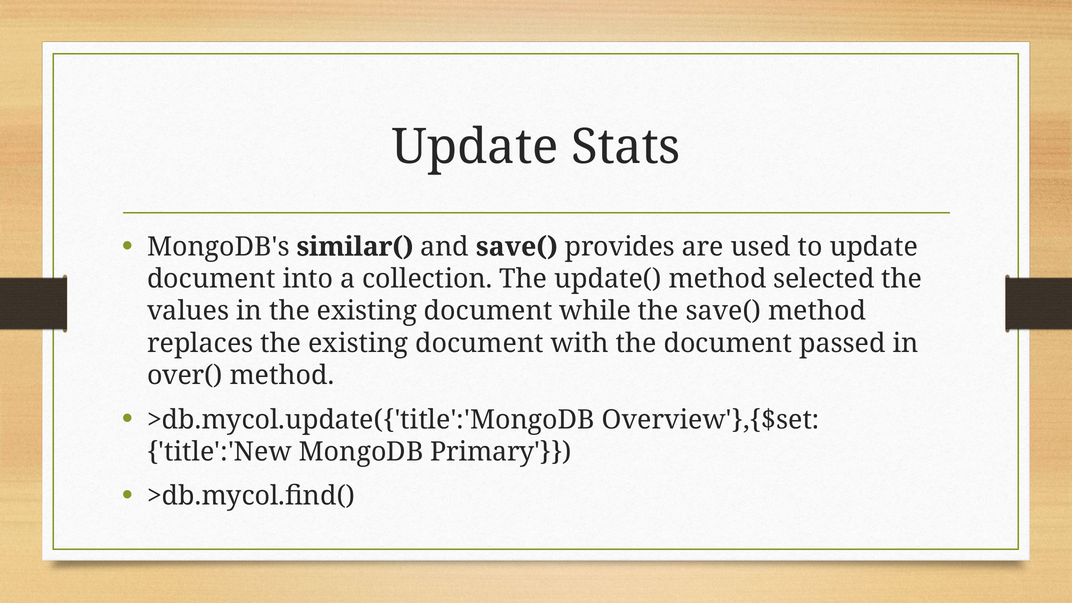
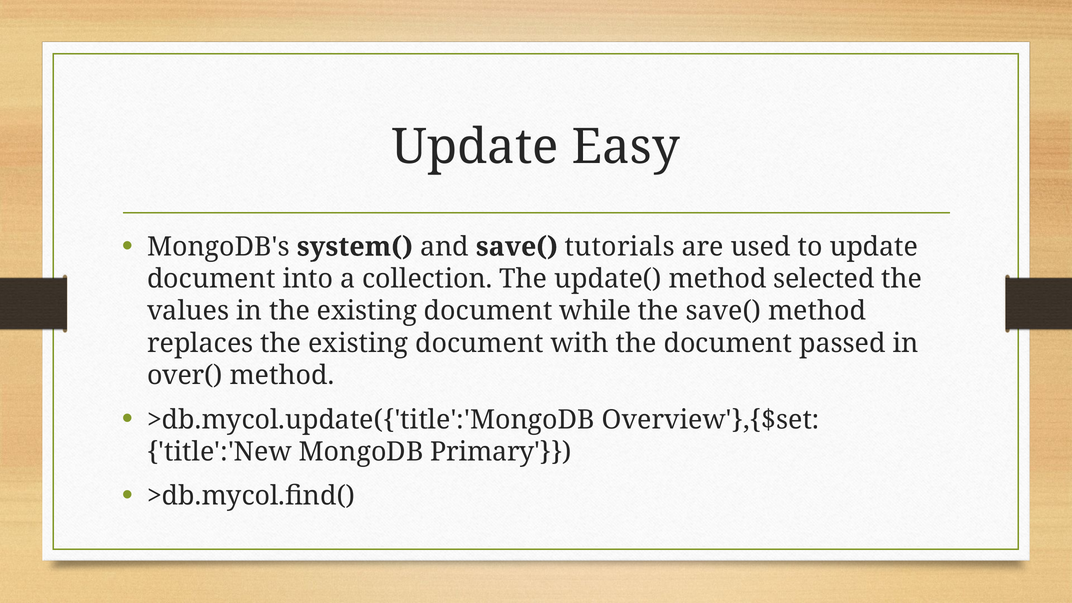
Stats: Stats -> Easy
similar(: similar( -> system(
provides: provides -> tutorials
